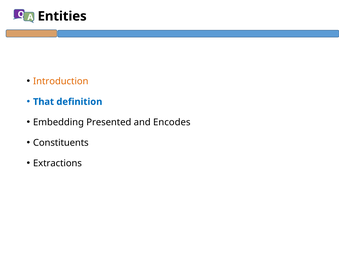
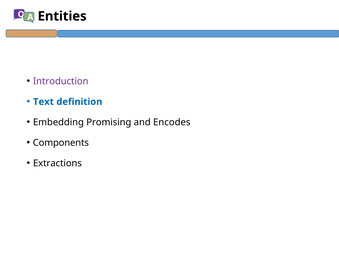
Introduction colour: orange -> purple
That: That -> Text
Presented: Presented -> Promising
Constituents: Constituents -> Components
